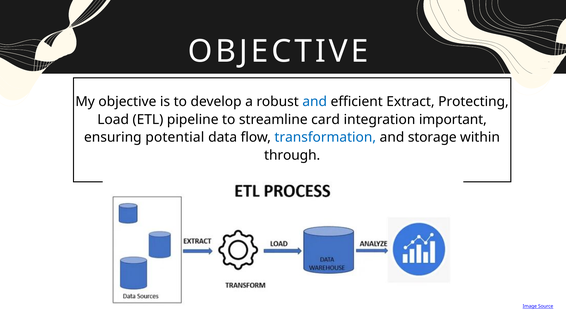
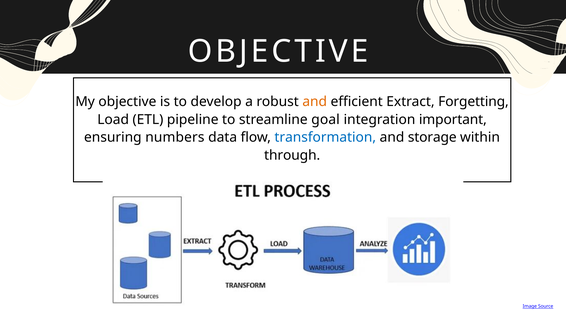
and at (315, 102) colour: blue -> orange
Protecting: Protecting -> Forgetting
card: card -> goal
potential: potential -> numbers
